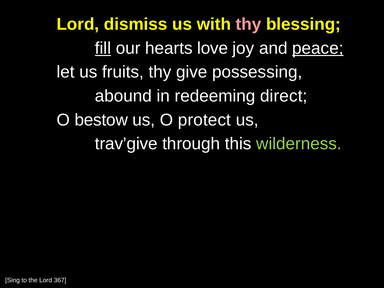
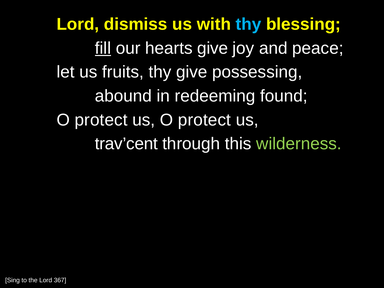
thy at (248, 24) colour: pink -> light blue
hearts love: love -> give
peace underline: present -> none
direct: direct -> found
bestow at (101, 120): bestow -> protect
trav’give: trav’give -> trav’cent
